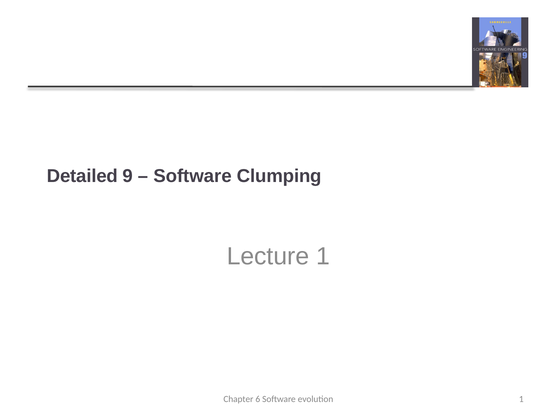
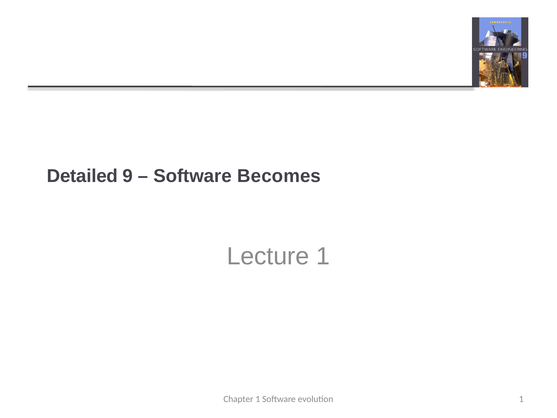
Clumping: Clumping -> Becomes
Chapter 6: 6 -> 1
